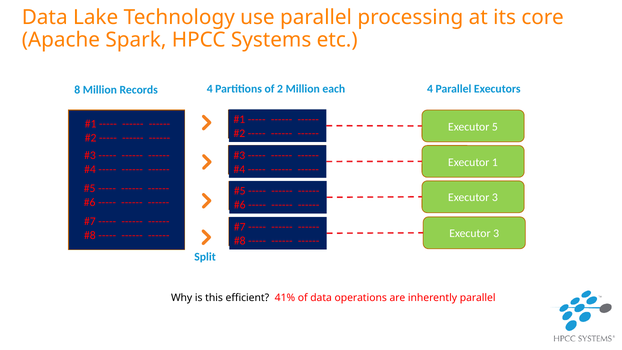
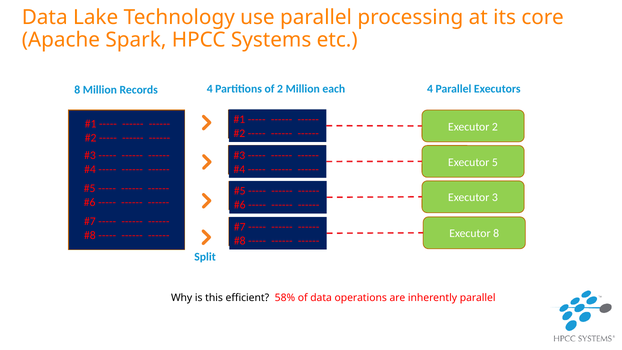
Executor 5: 5 -> 2
1: 1 -> 5
3 at (496, 234): 3 -> 8
41%: 41% -> 58%
